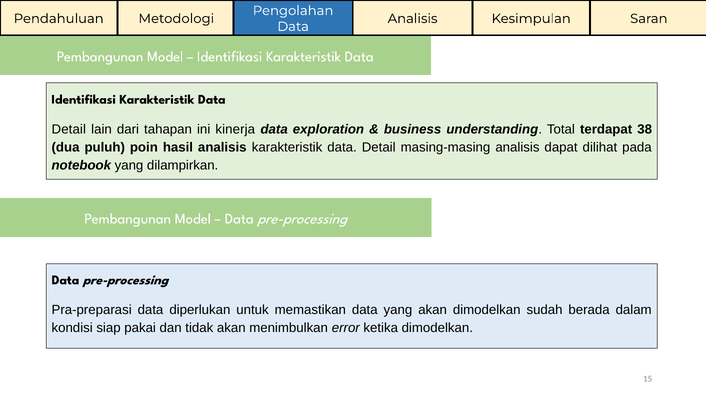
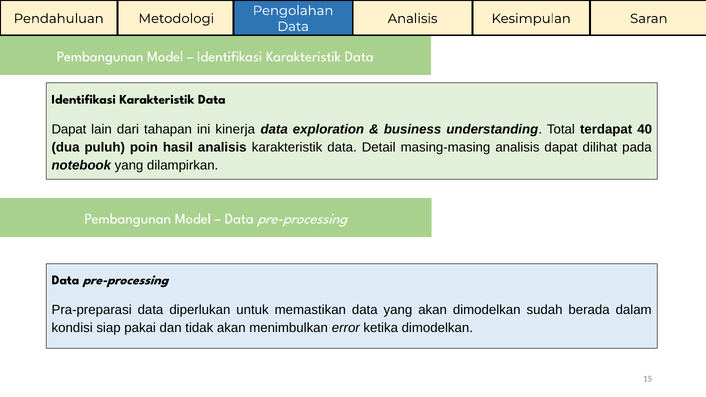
Detail at (69, 129): Detail -> Dapat
38: 38 -> 40
